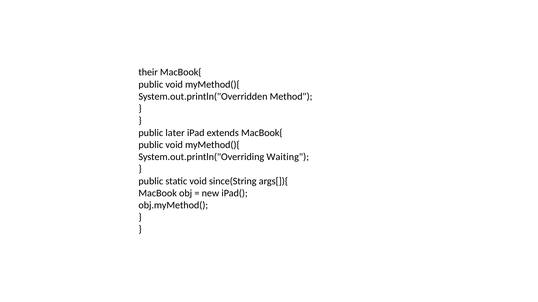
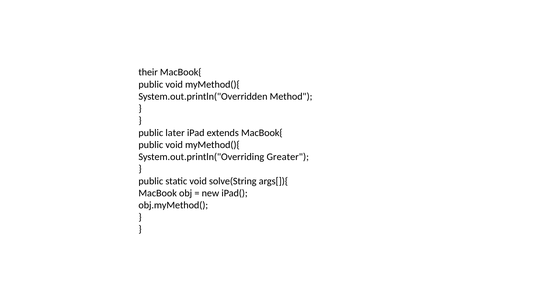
Waiting: Waiting -> Greater
since(String: since(String -> solve(String
